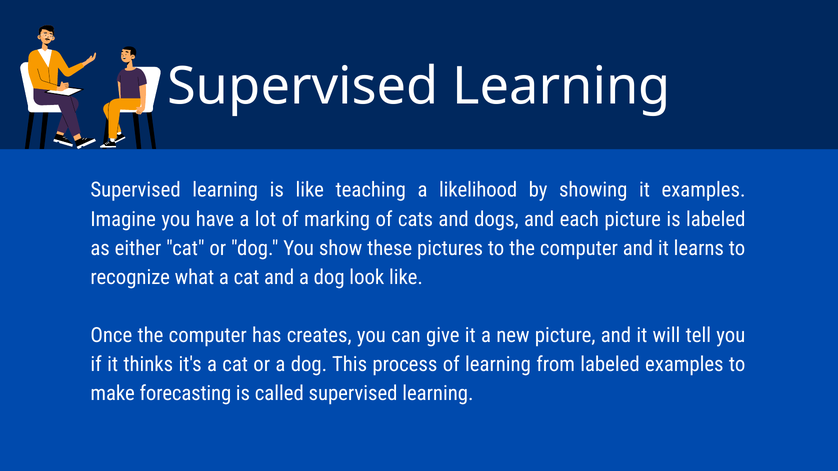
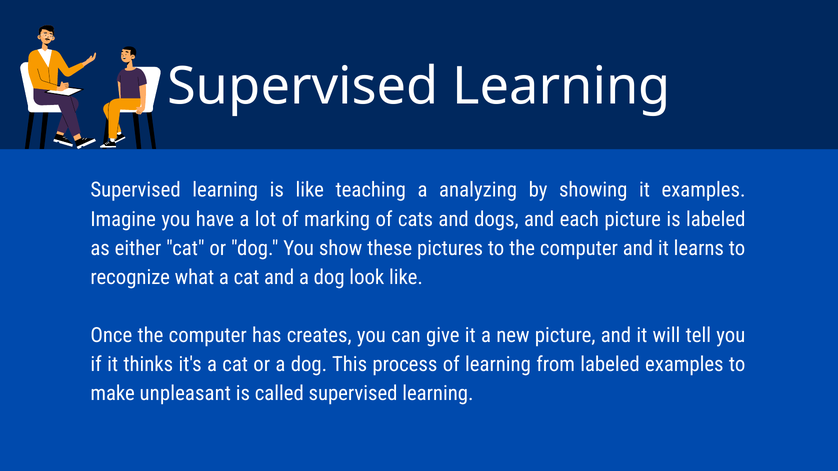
likelihood: likelihood -> analyzing
forecasting: forecasting -> unpleasant
